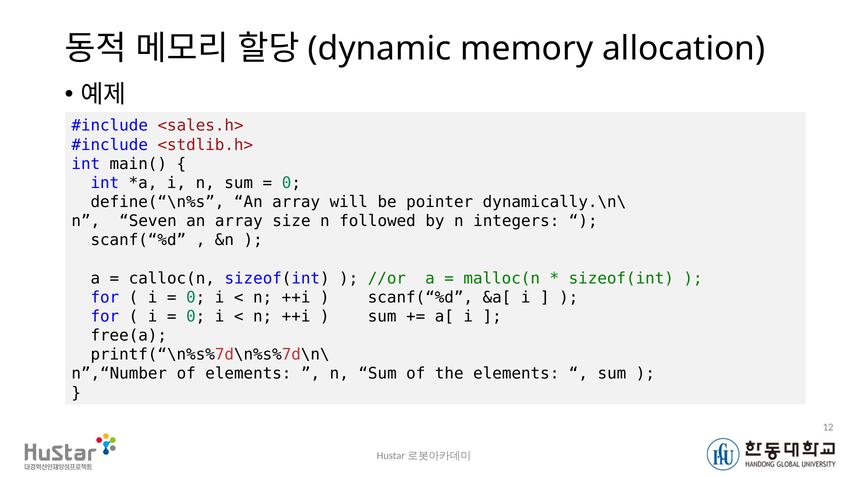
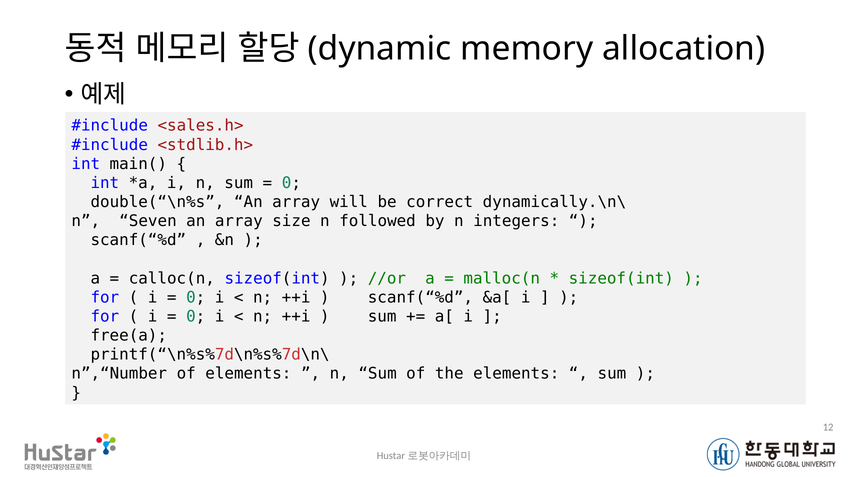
define(“\n%s: define(“\n%s -> double(“\n%s
pointer: pointer -> correct
